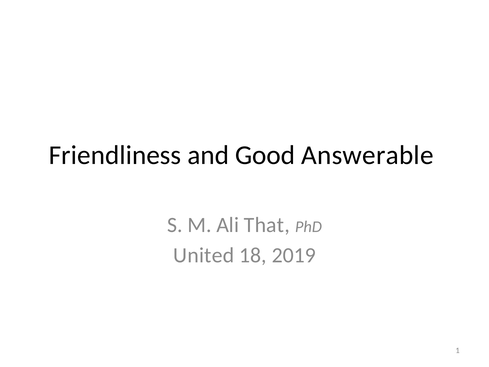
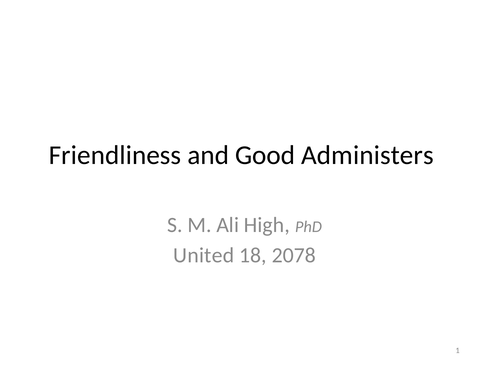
Answerable: Answerable -> Administers
That: That -> High
2019: 2019 -> 2078
